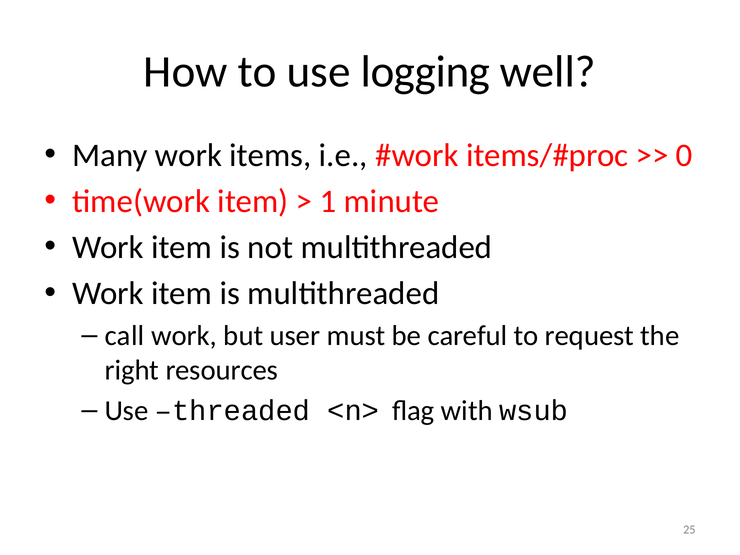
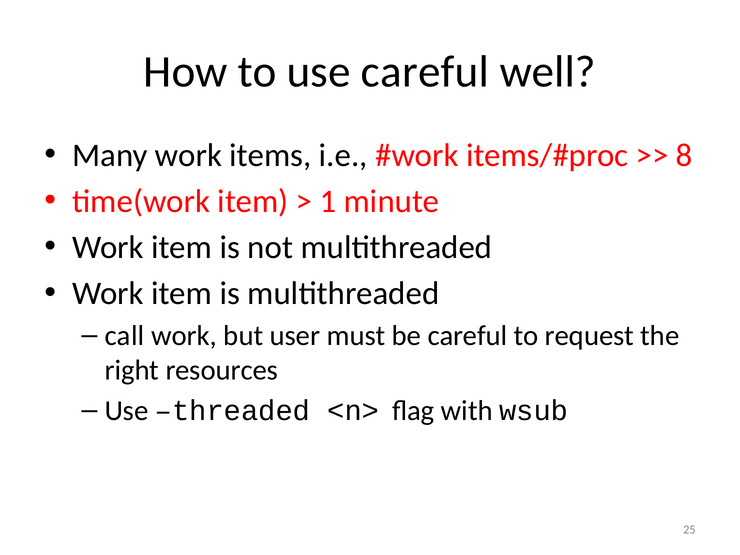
use logging: logging -> careful
0: 0 -> 8
